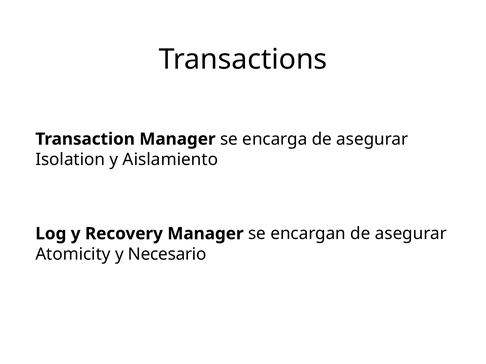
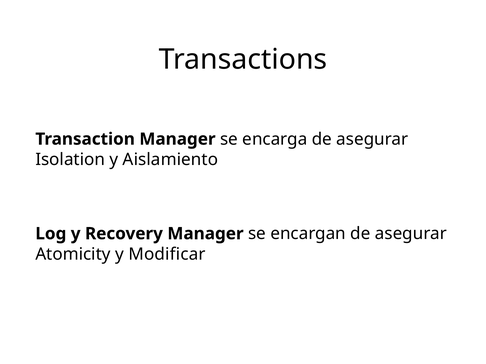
Necesario: Necesario -> Modificar
